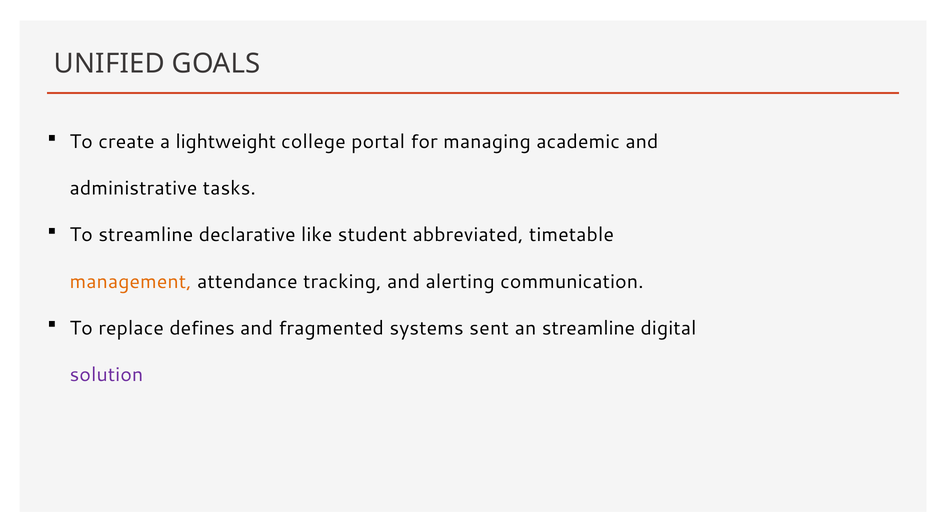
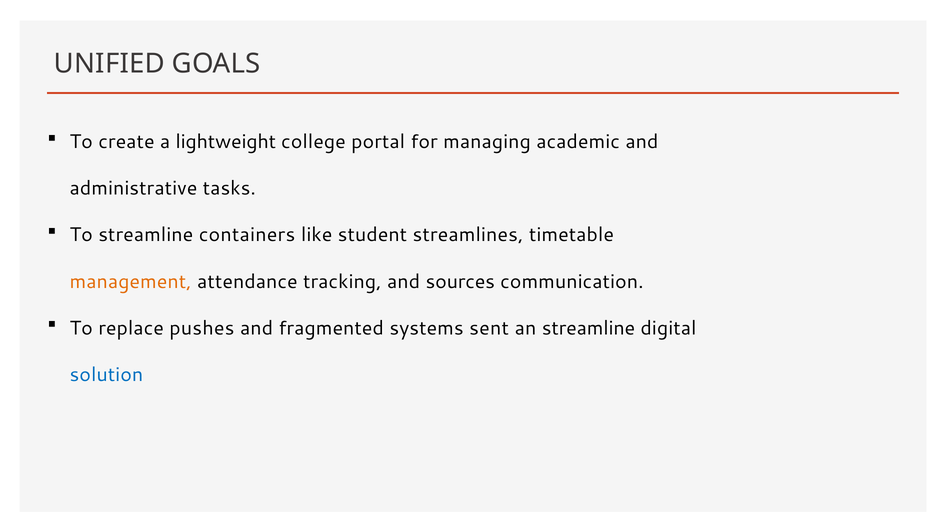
declarative: declarative -> containers
abbreviated: abbreviated -> streamlines
alerting: alerting -> sources
defines: defines -> pushes
solution colour: purple -> blue
